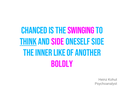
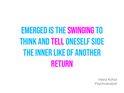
Chanced: Chanced -> Emerged
think underline: present -> none
and side: side -> tell
boldly: boldly -> return
